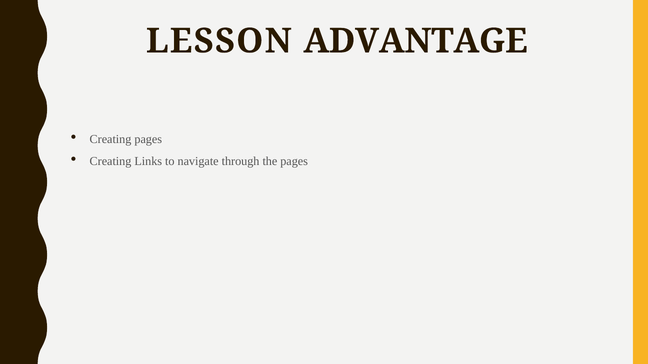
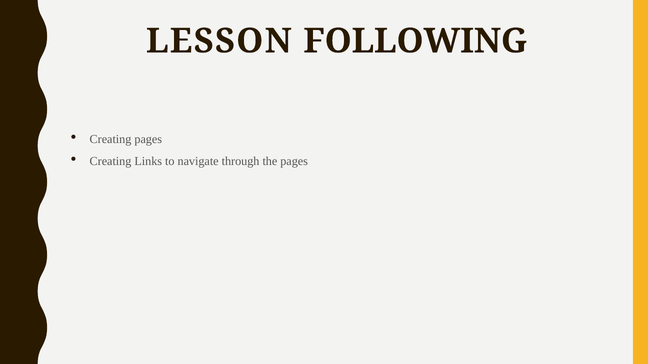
ADVANTAGE: ADVANTAGE -> FOLLOWING
